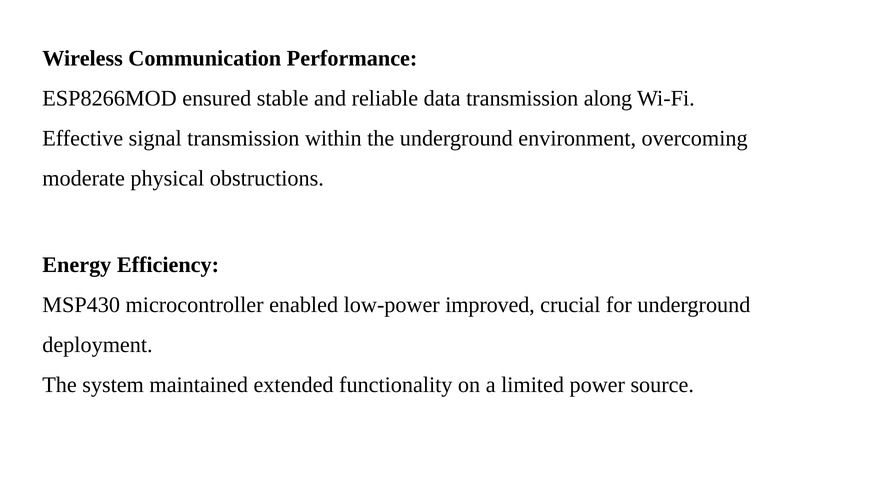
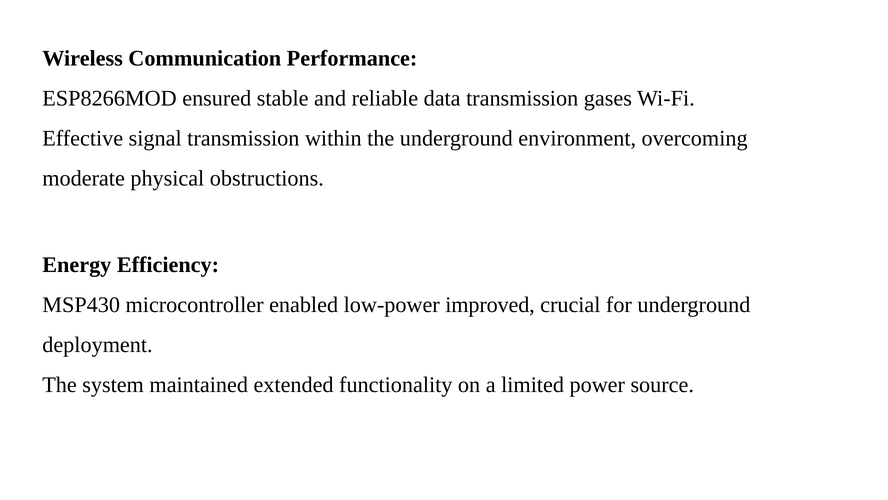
along: along -> gases
